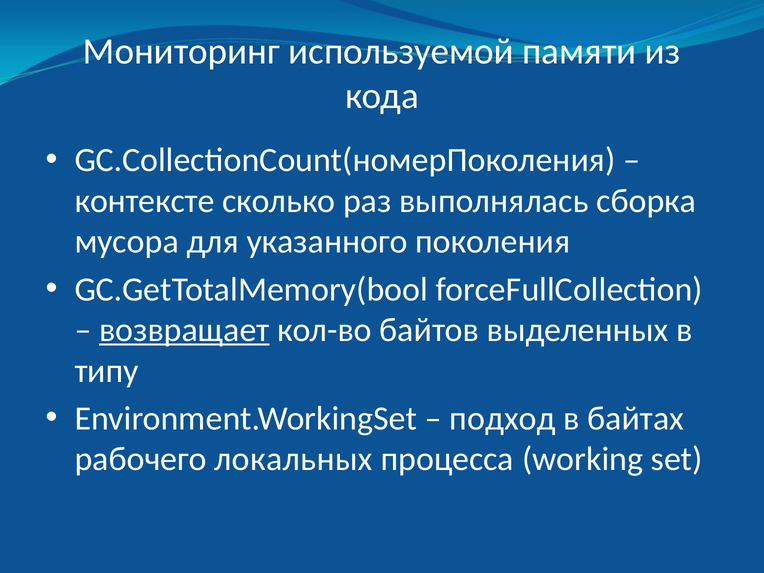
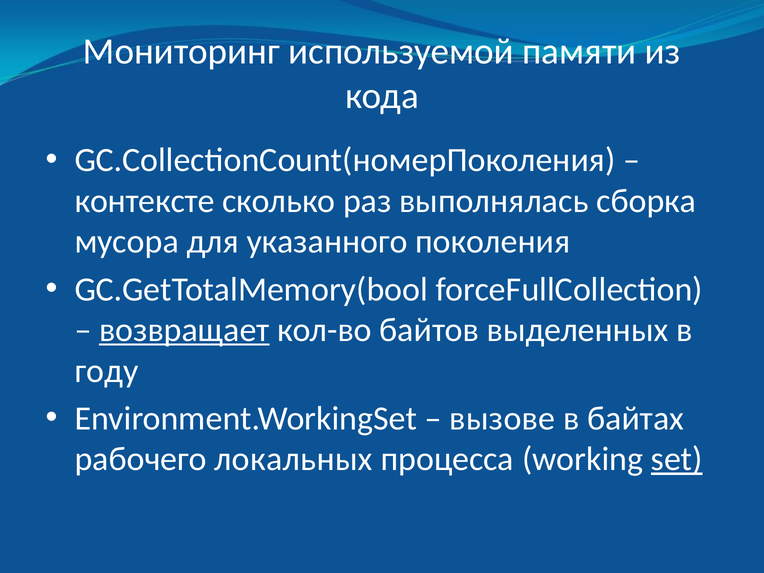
типу: типу -> году
подход: подход -> вызове
set underline: none -> present
